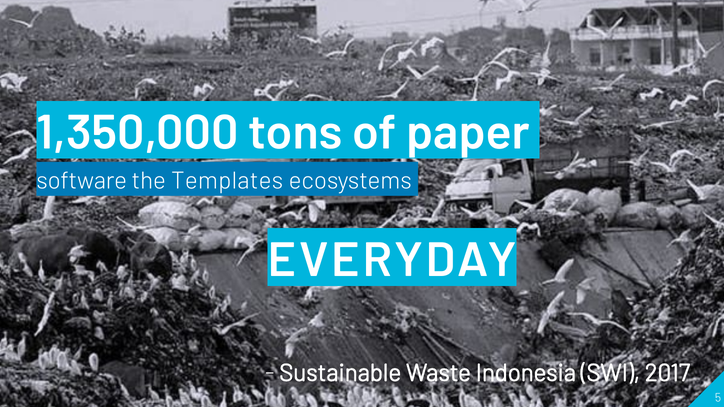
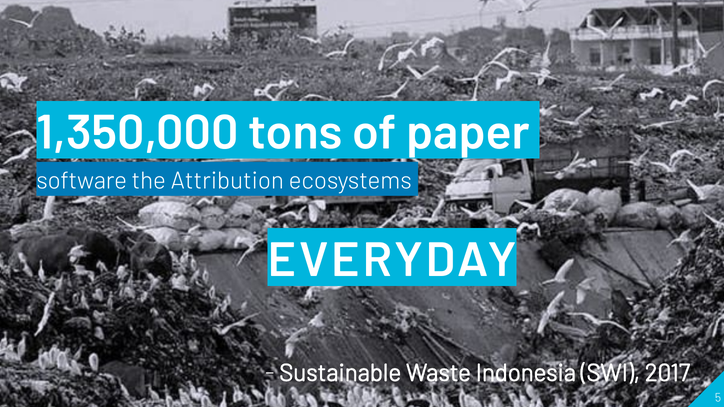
Templates: Templates -> Attribution
